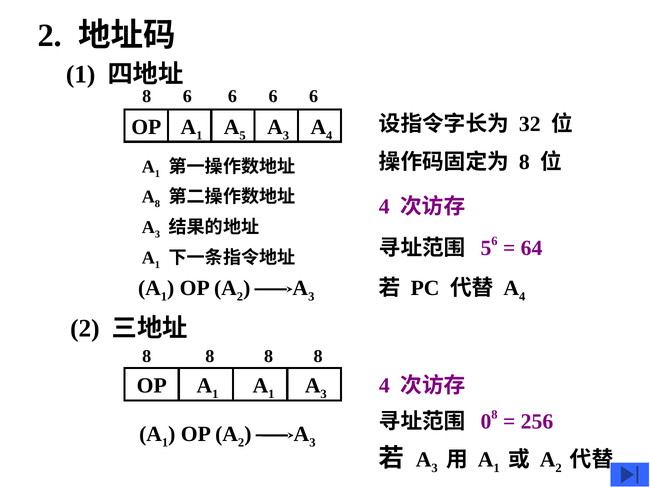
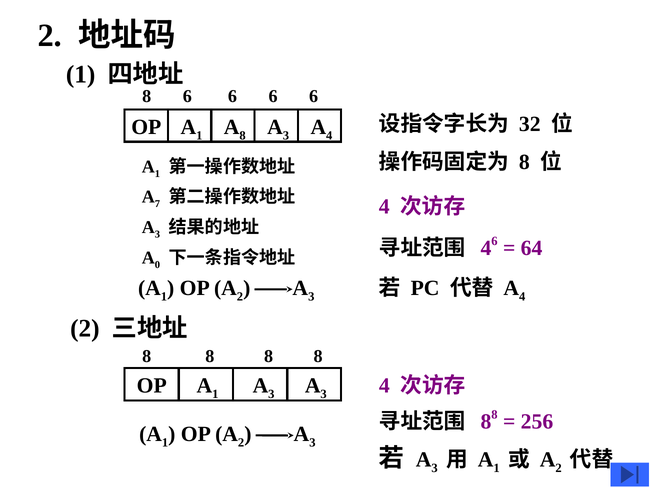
5 at (243, 136): 5 -> 8
8 at (157, 204): 8 -> 7
5 at (486, 248): 5 -> 4
1 at (157, 265): 1 -> 0
1 at (271, 394): 1 -> 3
0 at (486, 422): 0 -> 8
